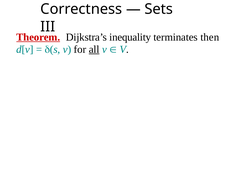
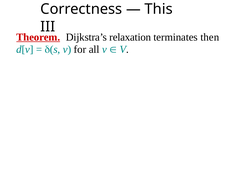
Sets: Sets -> This
inequality: inequality -> relaxation
all underline: present -> none
